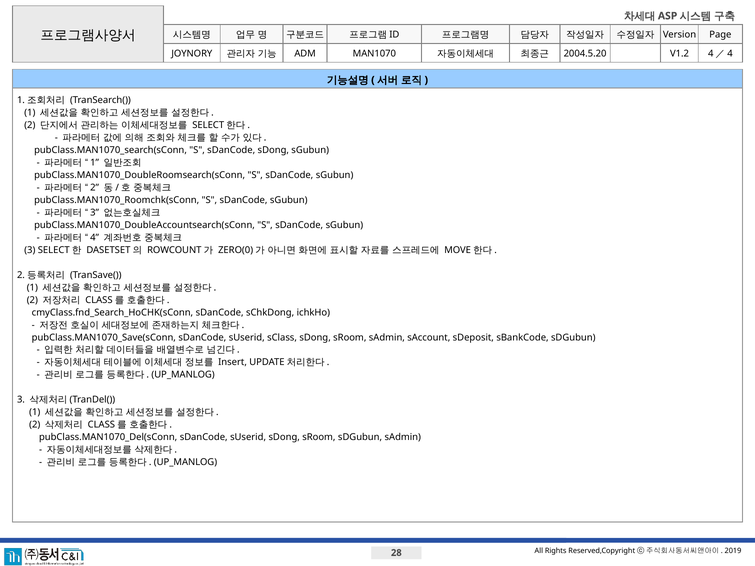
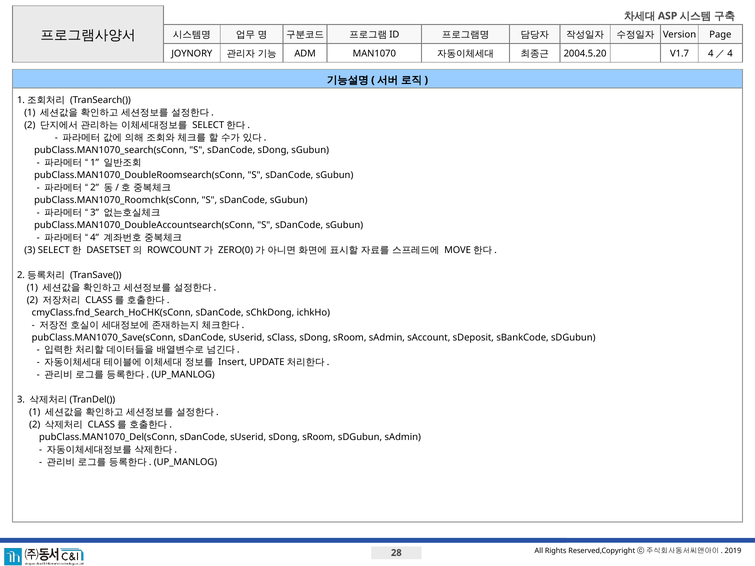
V1.2: V1.2 -> V1.7
